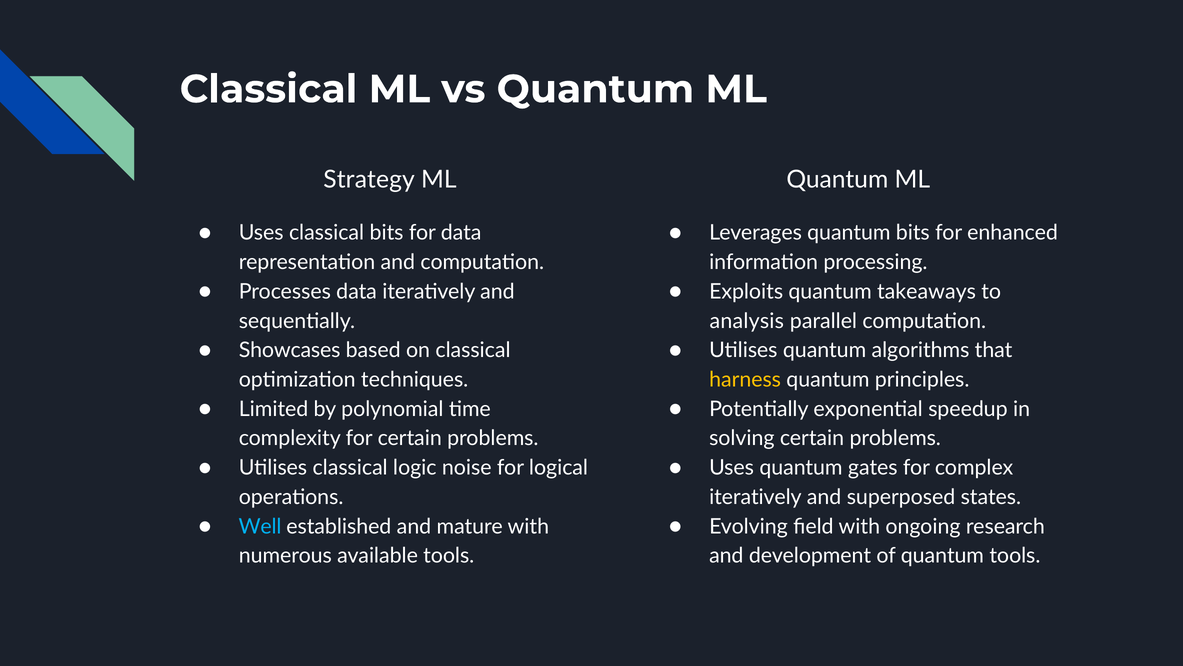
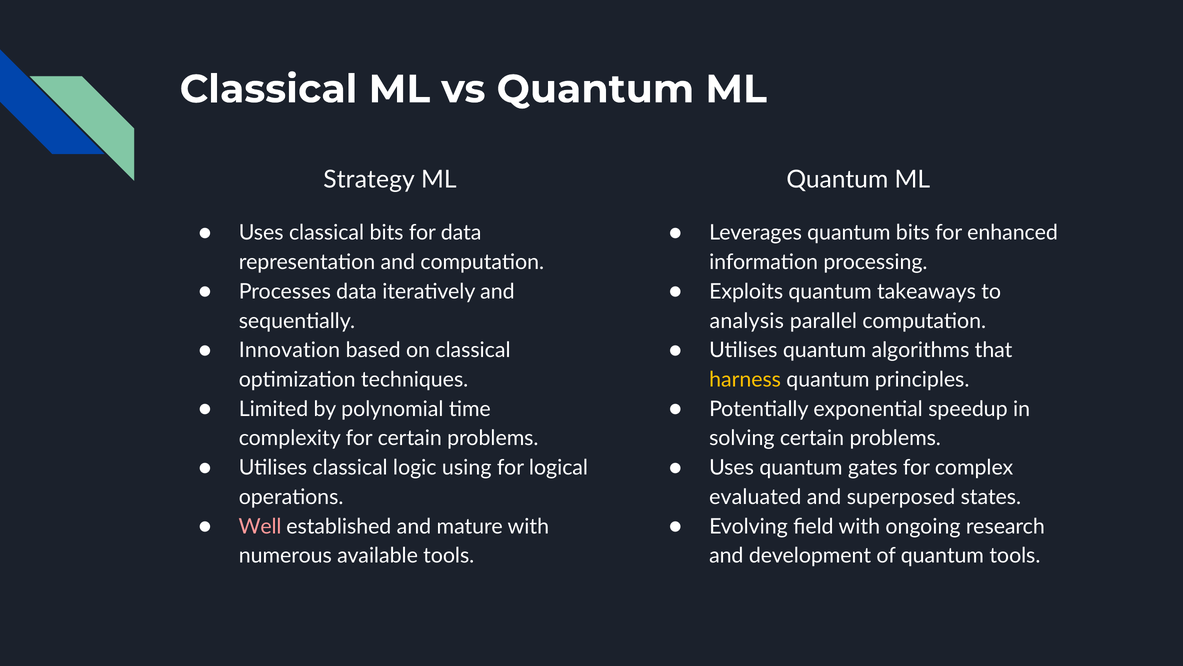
Showcases: Showcases -> Innovation
noise: noise -> using
iteratively at (755, 497): iteratively -> evaluated
Well colour: light blue -> pink
